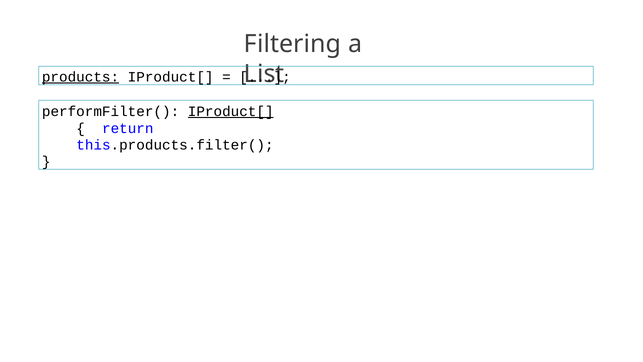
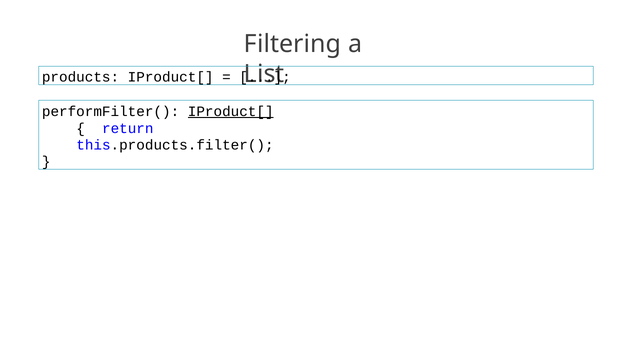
products underline: present -> none
